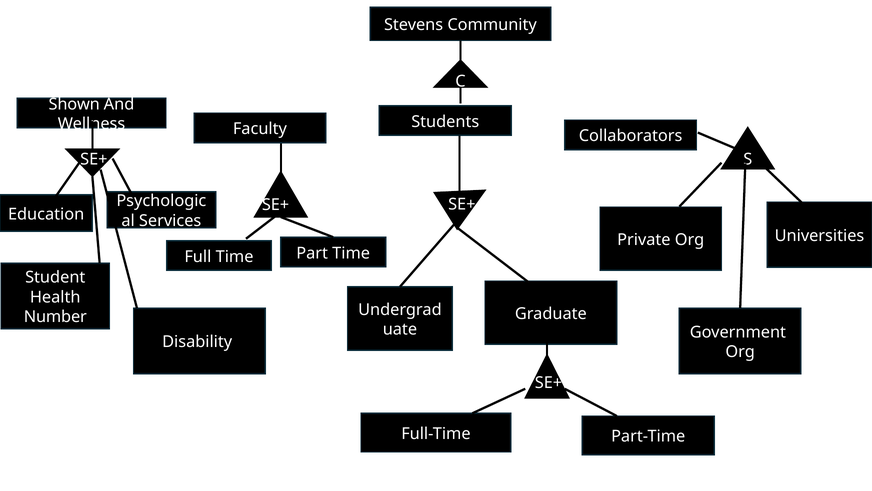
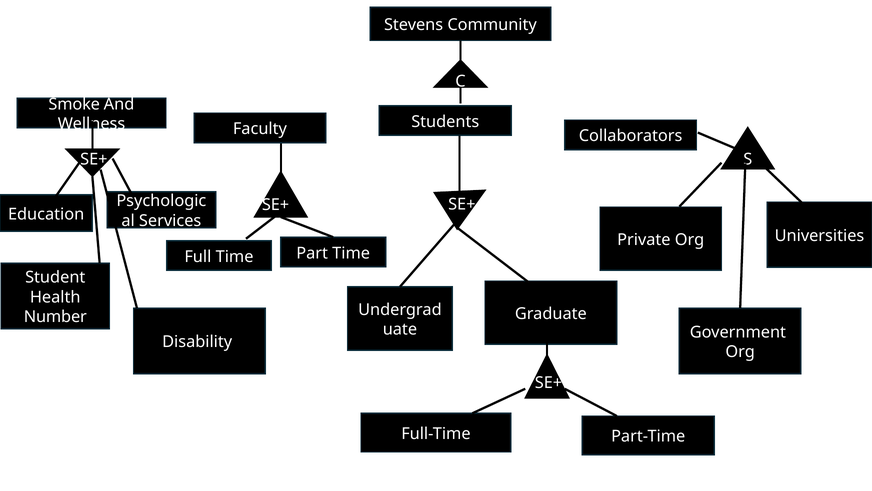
Shown: Shown -> Smoke
